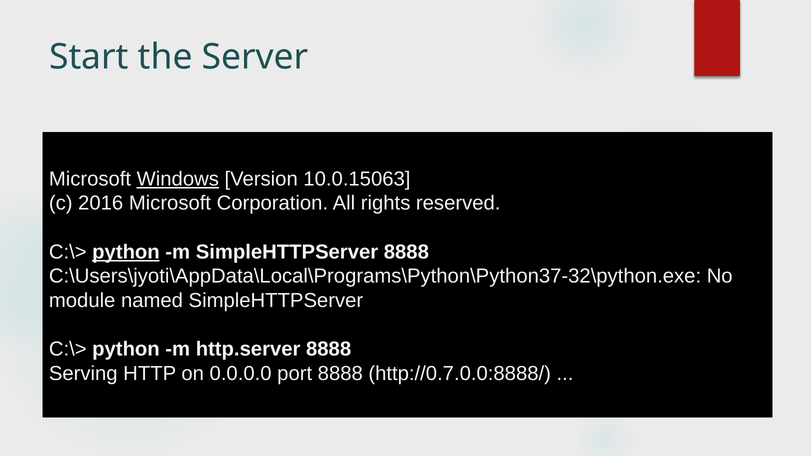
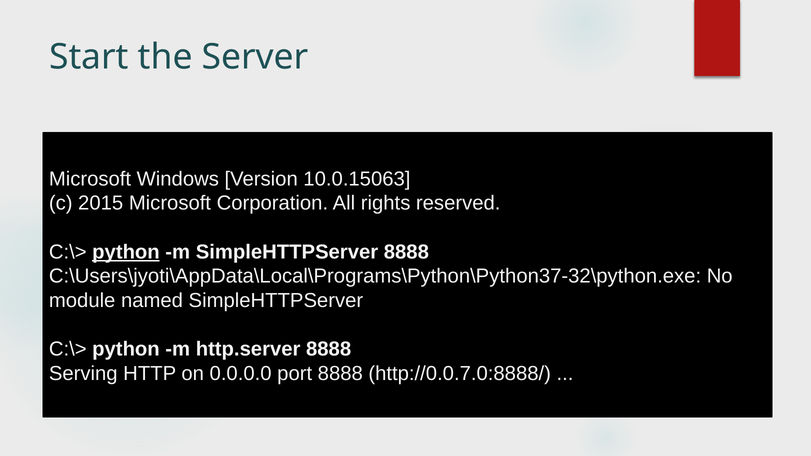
Windows underline: present -> none
2016: 2016 -> 2015
http://0.7.0.0:8888/: http://0.7.0.0:8888/ -> http://0.0.7.0:8888/
